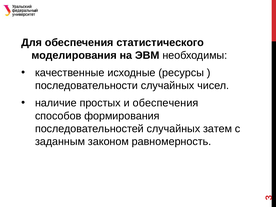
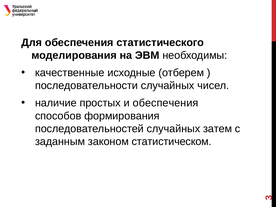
ресурсы: ресурсы -> отберем
равномерность: равномерность -> статистическом
